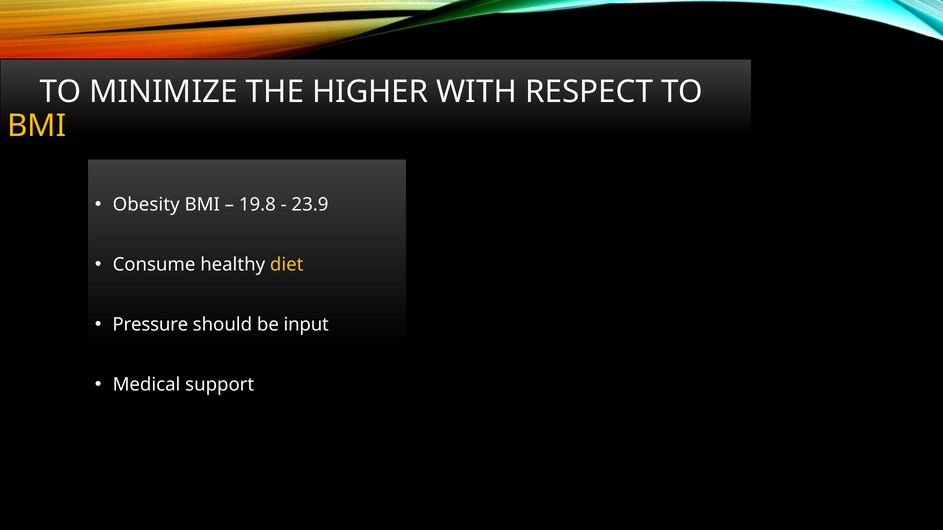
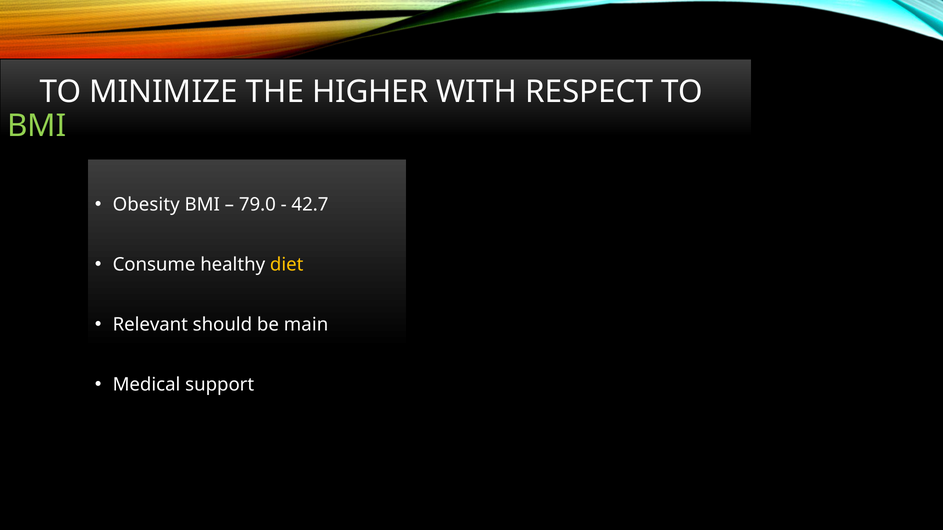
BMI at (37, 126) colour: yellow -> light green
19.8: 19.8 -> 79.0
23.9: 23.9 -> 42.7
Pressure: Pressure -> Relevant
input: input -> main
